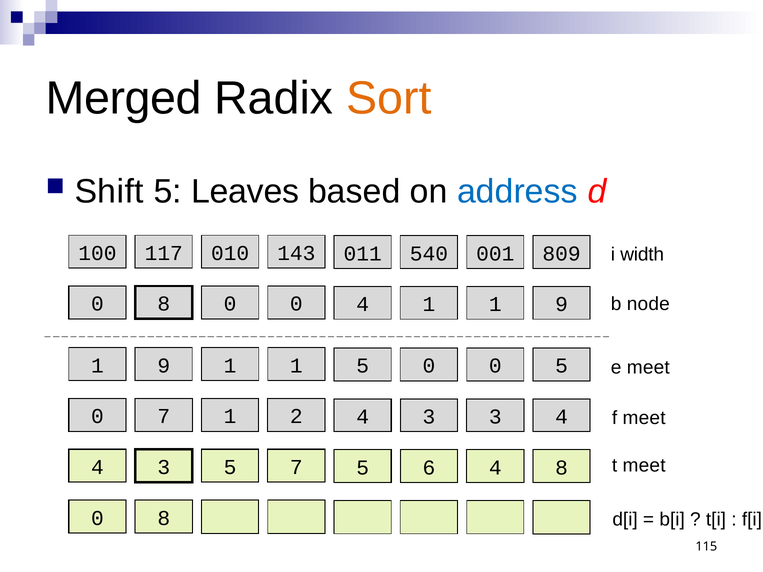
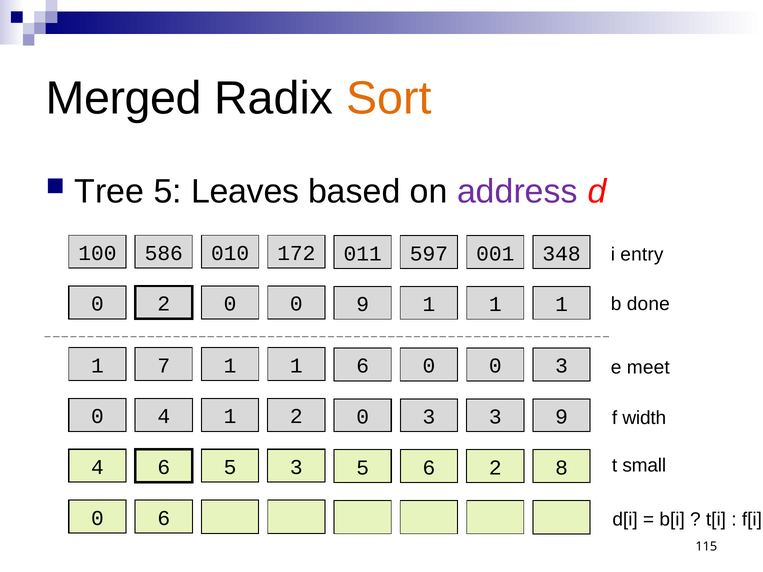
Shift: Shift -> Tree
address colour: blue -> purple
117: 117 -> 586
143: 143 -> 172
540: 540 -> 597
809: 809 -> 348
width: width -> entry
node: node -> done
8 at (164, 304): 8 -> 2
0 4: 4 -> 9
1 1 9: 9 -> 1
9 at (164, 366): 9 -> 7
1 5: 5 -> 6
0 0 5: 5 -> 3
0 7: 7 -> 4
1 2 4: 4 -> 0
3 4: 4 -> 9
f meet: meet -> width
3 at (164, 467): 3 -> 6
5 7: 7 -> 3
6 4: 4 -> 2
t meet: meet -> small
8 at (164, 518): 8 -> 6
